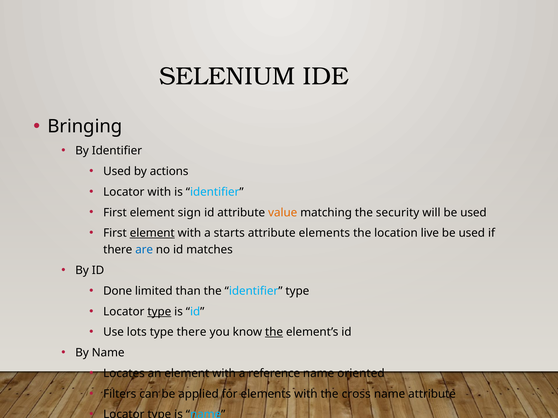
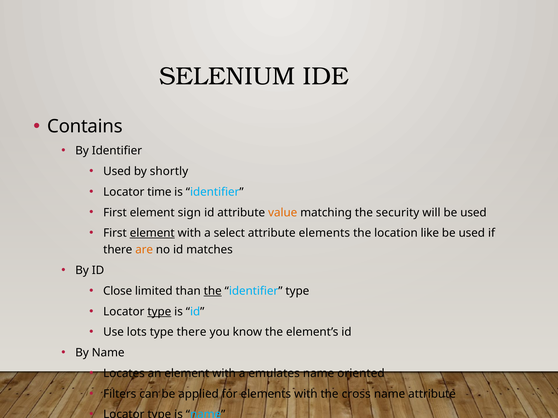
Bringing: Bringing -> Contains
actions: actions -> shortly
Locator with: with -> time
starts: starts -> select
live: live -> like
are colour: blue -> orange
Done: Done -> Close
the at (213, 291) underline: none -> present
the at (274, 333) underline: present -> none
reference: reference -> emulates
